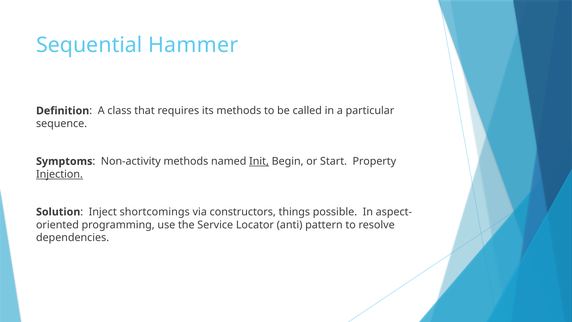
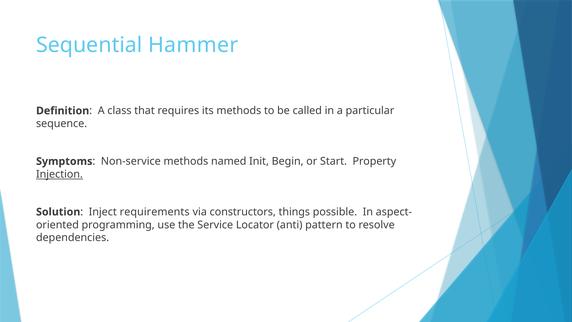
Non-activity: Non-activity -> Non-service
Init underline: present -> none
shortcomings: shortcomings -> requirements
